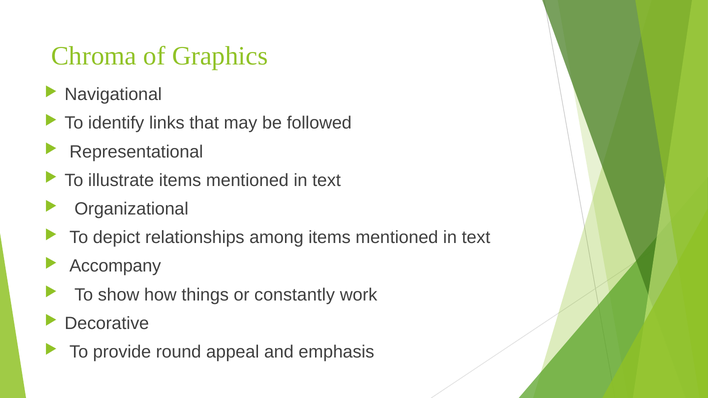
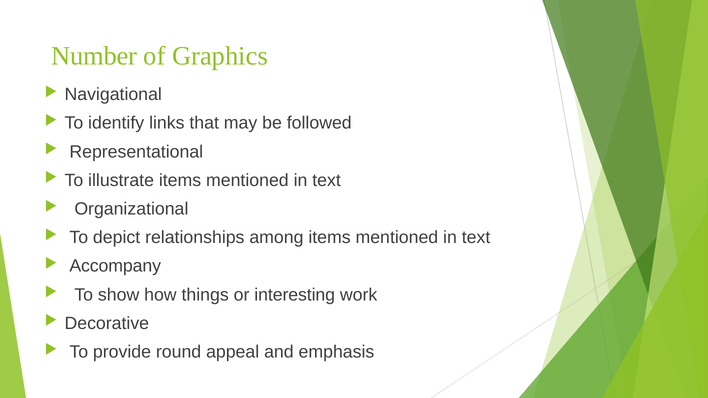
Chroma: Chroma -> Number
constantly: constantly -> interesting
